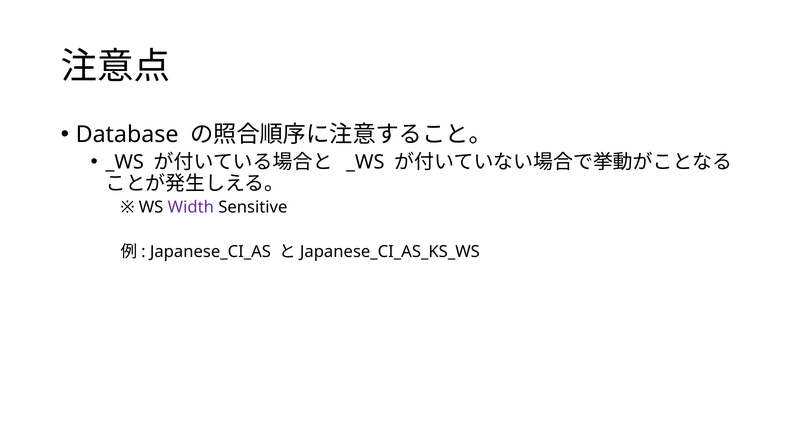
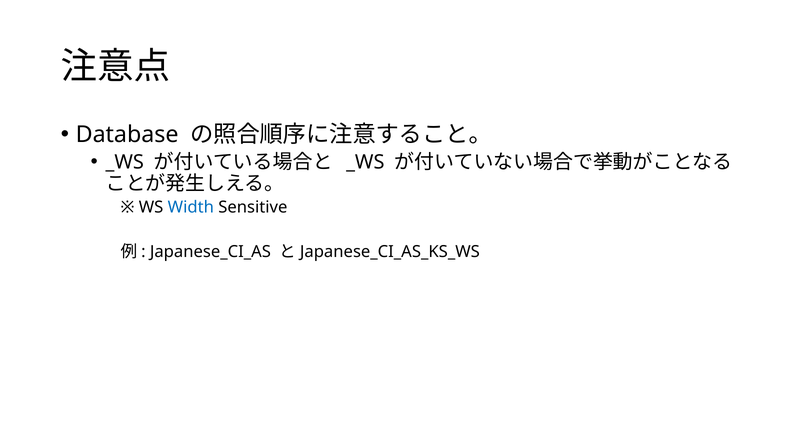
Width colour: purple -> blue
